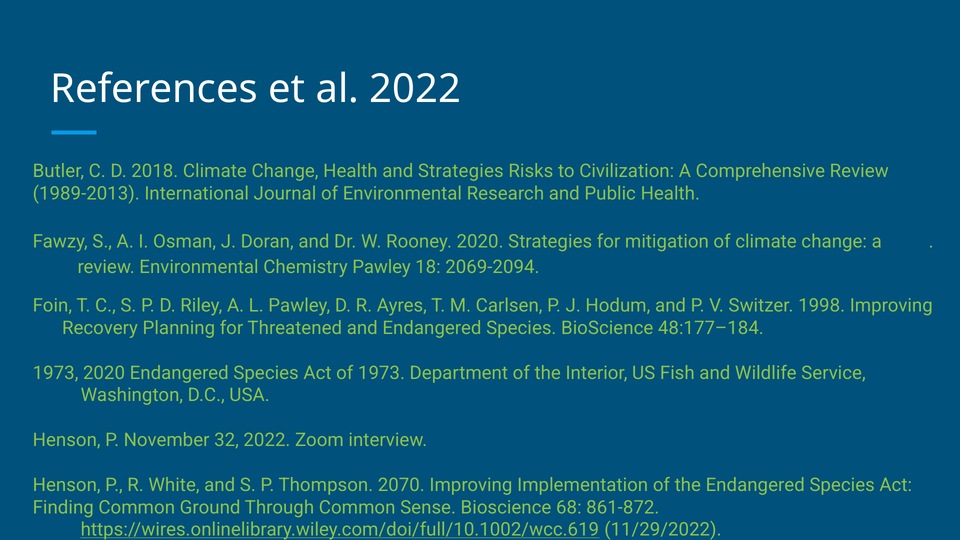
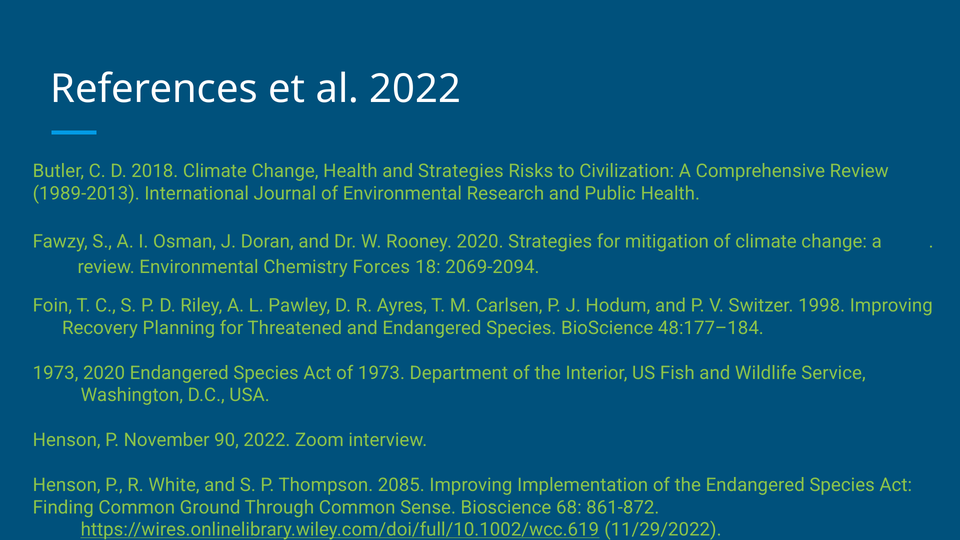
Chemistry Pawley: Pawley -> Forces
32: 32 -> 90
2070: 2070 -> 2085
